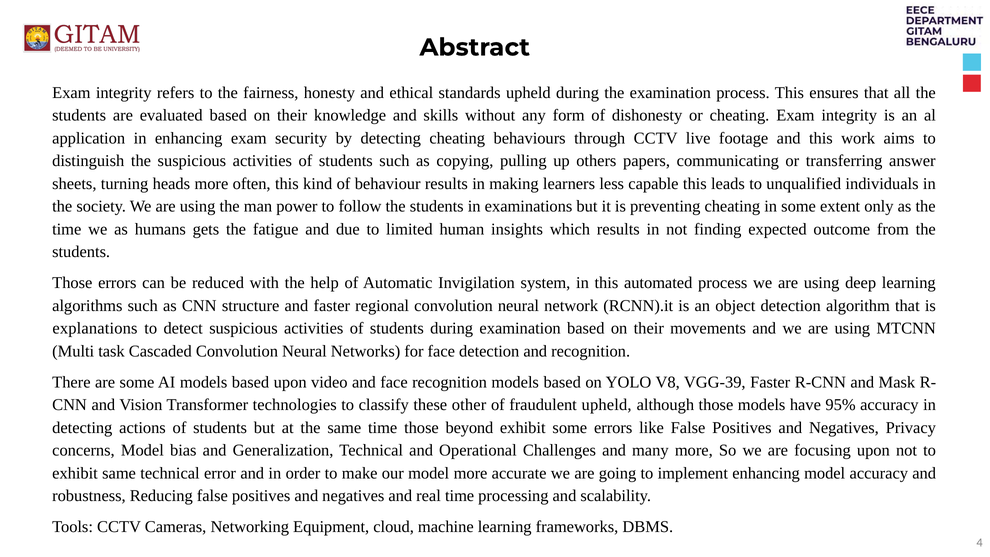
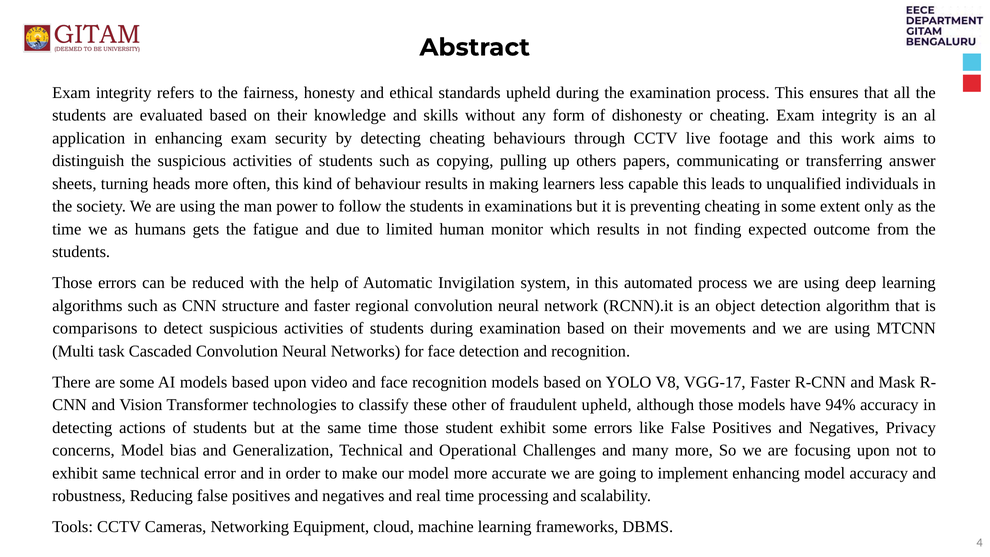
insights: insights -> monitor
explanations: explanations -> comparisons
VGG-39: VGG-39 -> VGG-17
95%: 95% -> 94%
beyond: beyond -> student
